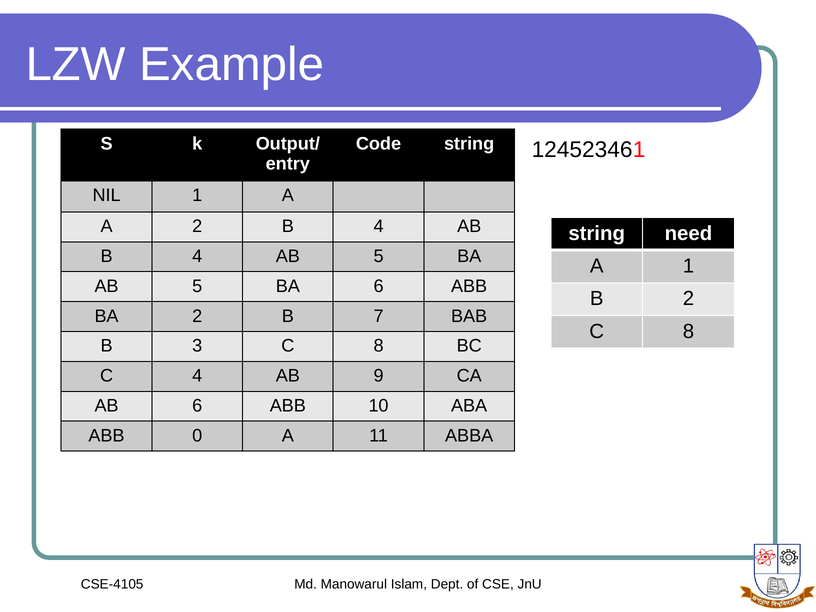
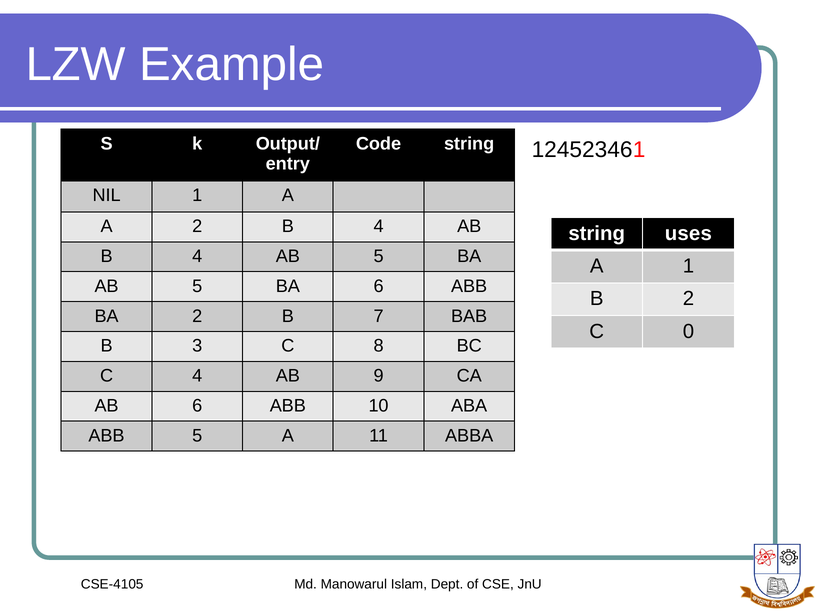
need: need -> uses
8 at (689, 331): 8 -> 0
ABB 0: 0 -> 5
